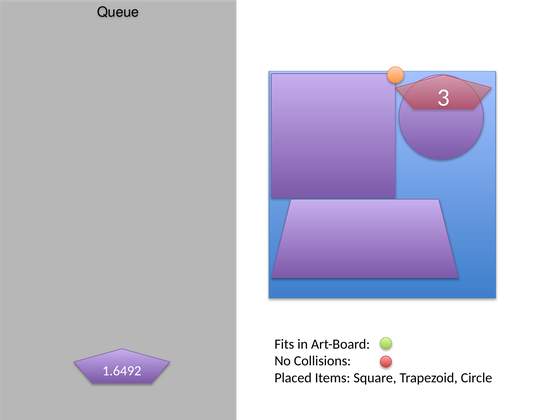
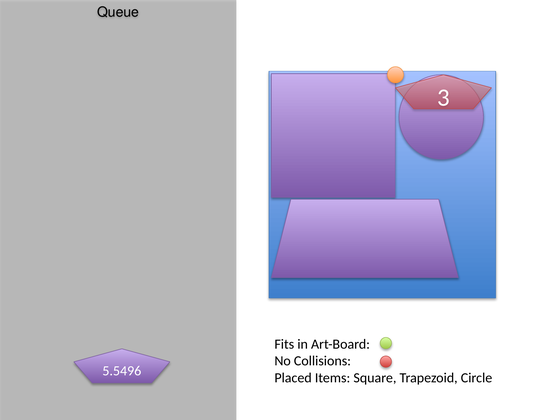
1.6492: 1.6492 -> 5.5496
